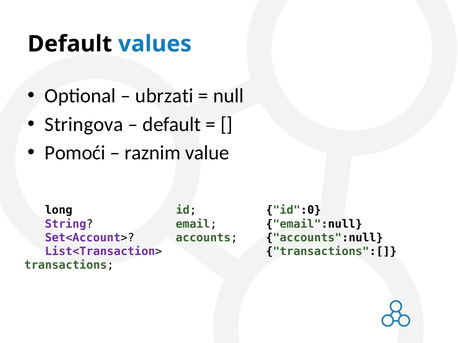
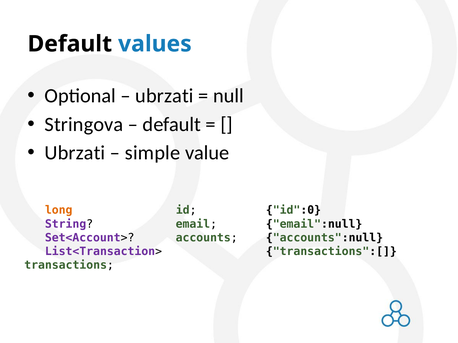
Pomoći at (75, 153): Pomoći -> Ubrzati
raznim: raznim -> simple
long colour: black -> orange
